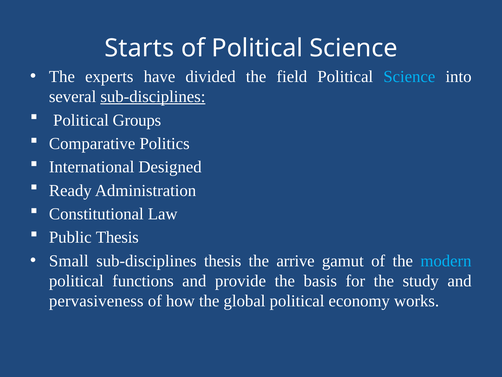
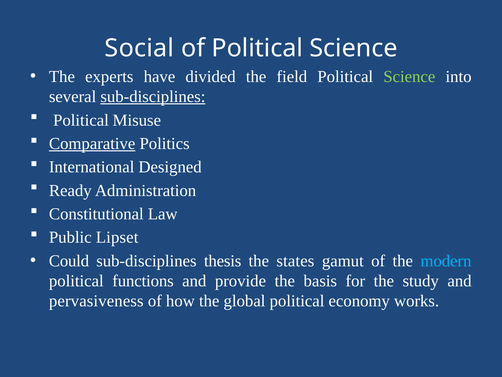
Starts: Starts -> Social
Science at (409, 76) colour: light blue -> light green
Groups: Groups -> Misuse
Comparative underline: none -> present
Public Thesis: Thesis -> Lipset
Small: Small -> Could
arrive: arrive -> states
